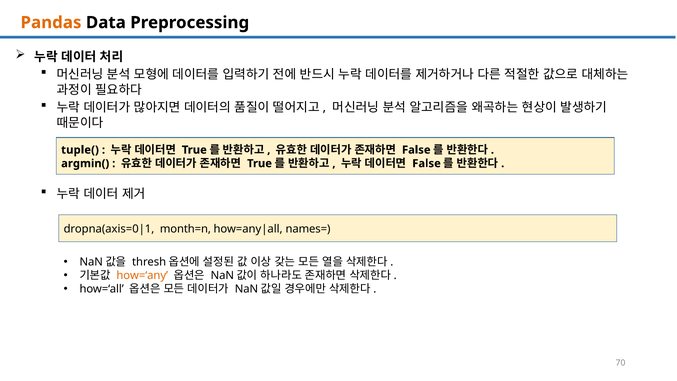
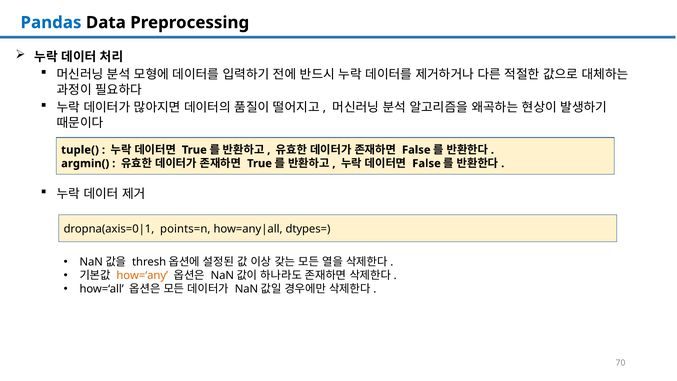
Pandas colour: orange -> blue
month=n: month=n -> points=n
names=: names= -> dtypes=
